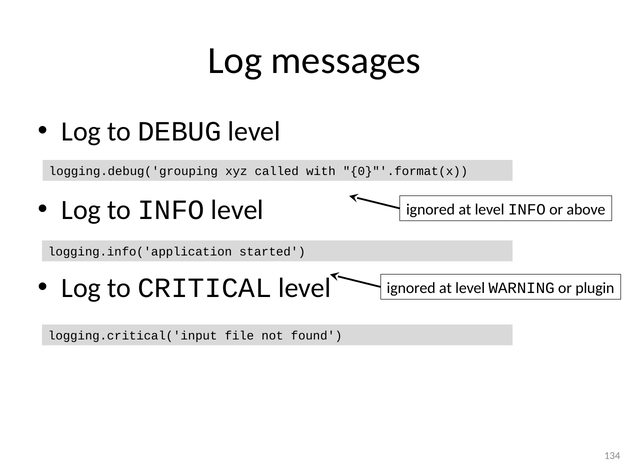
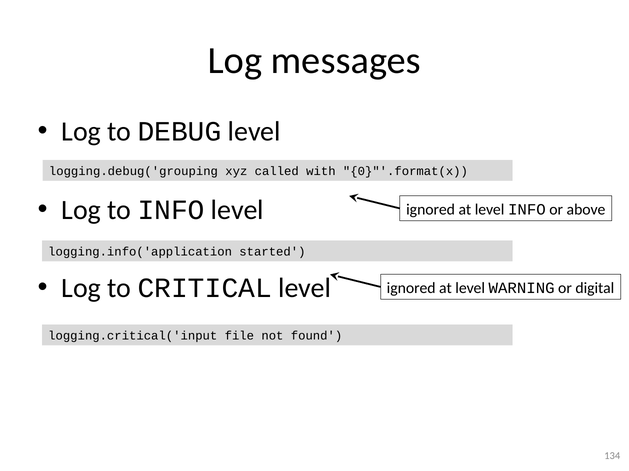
plugin: plugin -> digital
